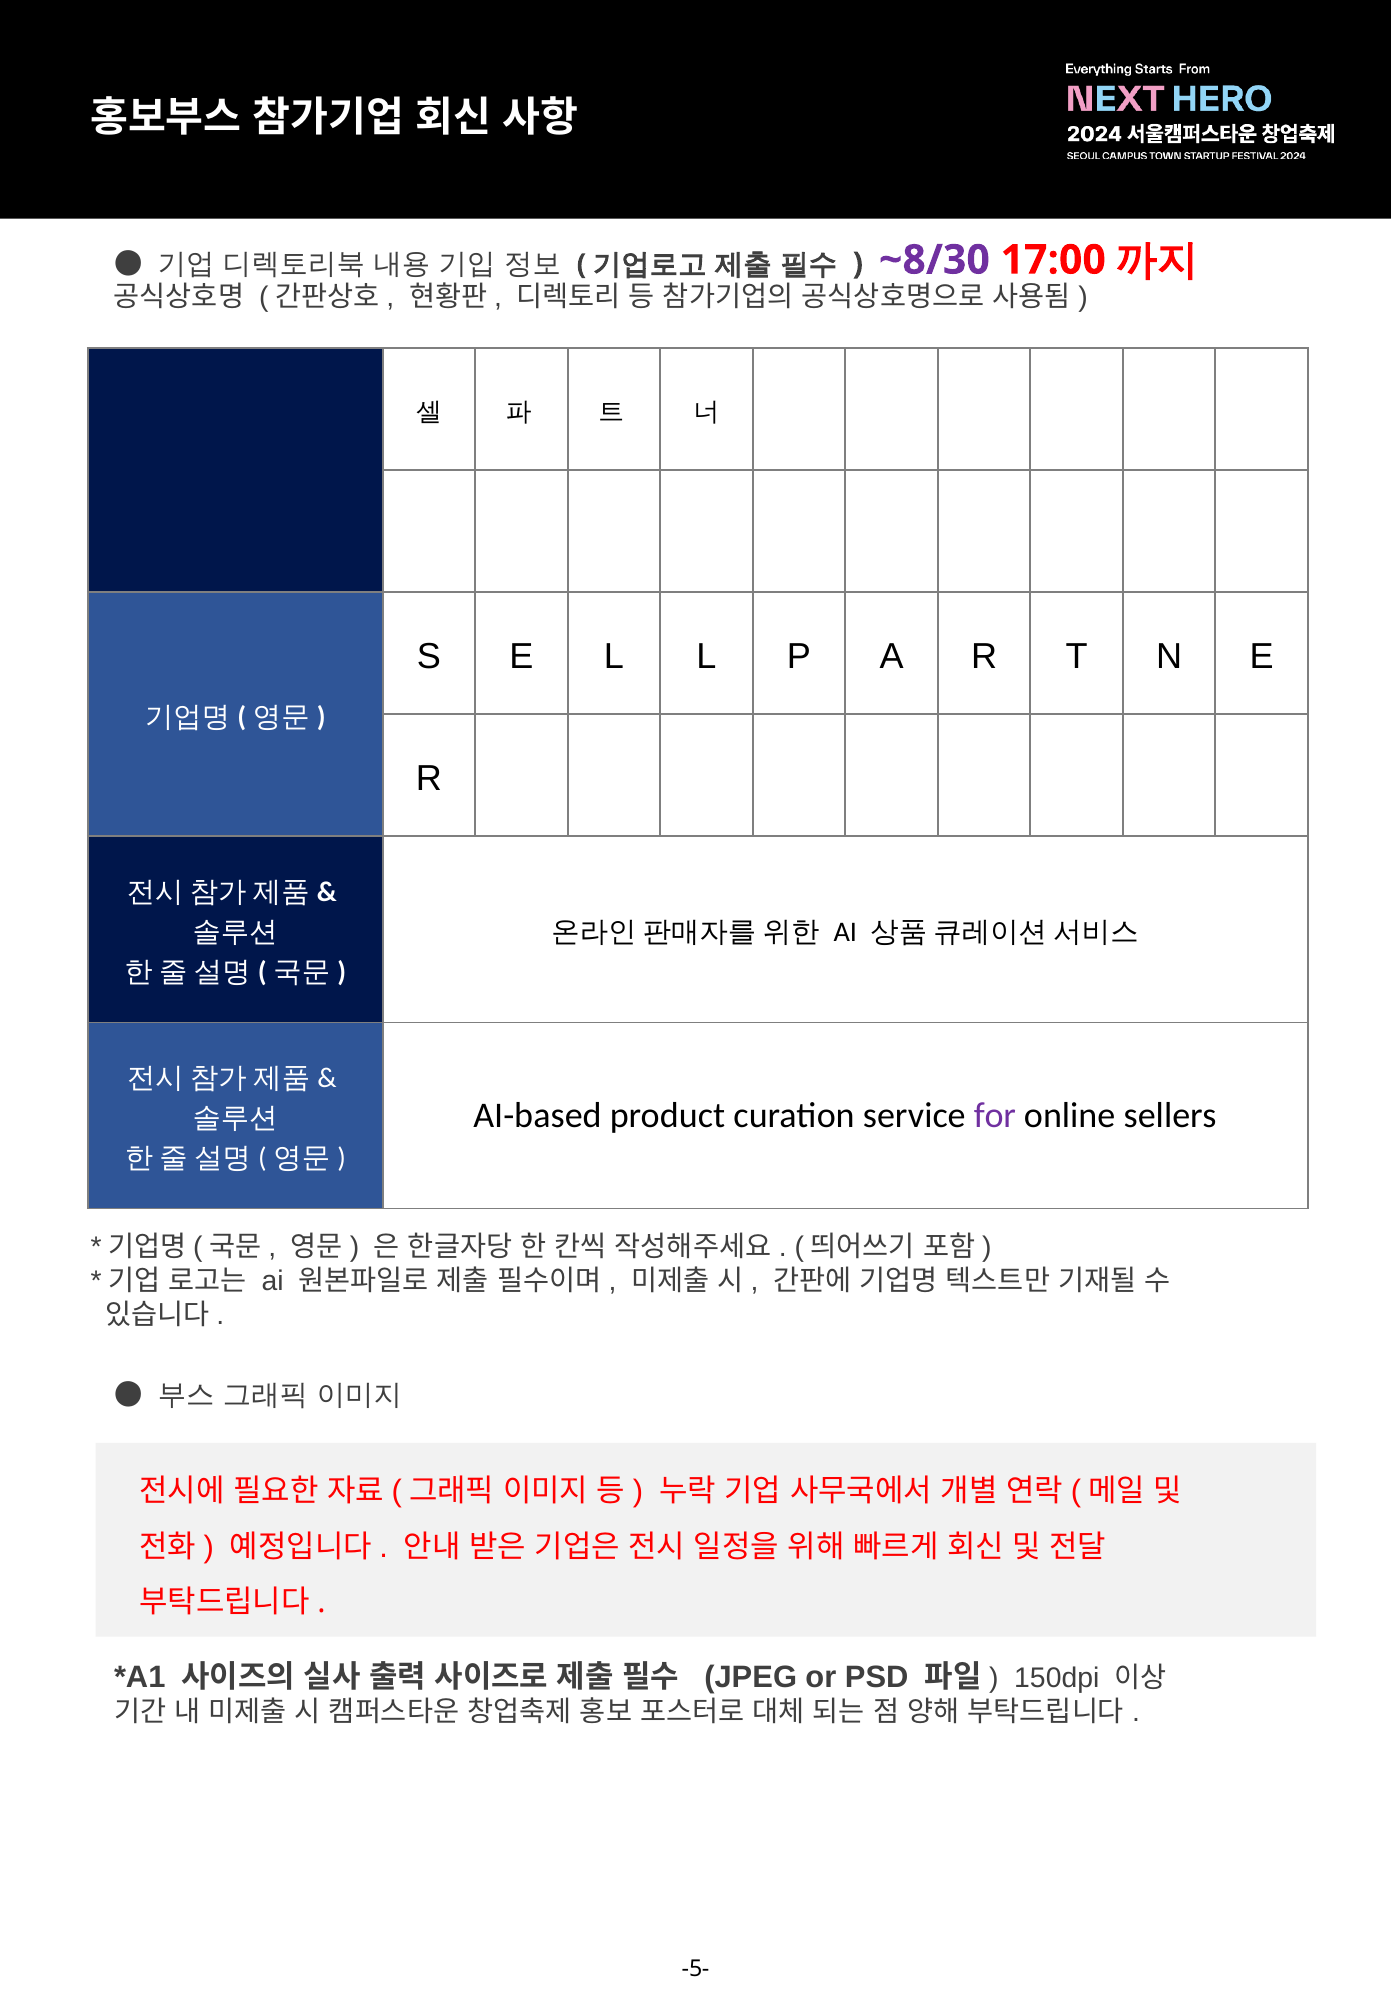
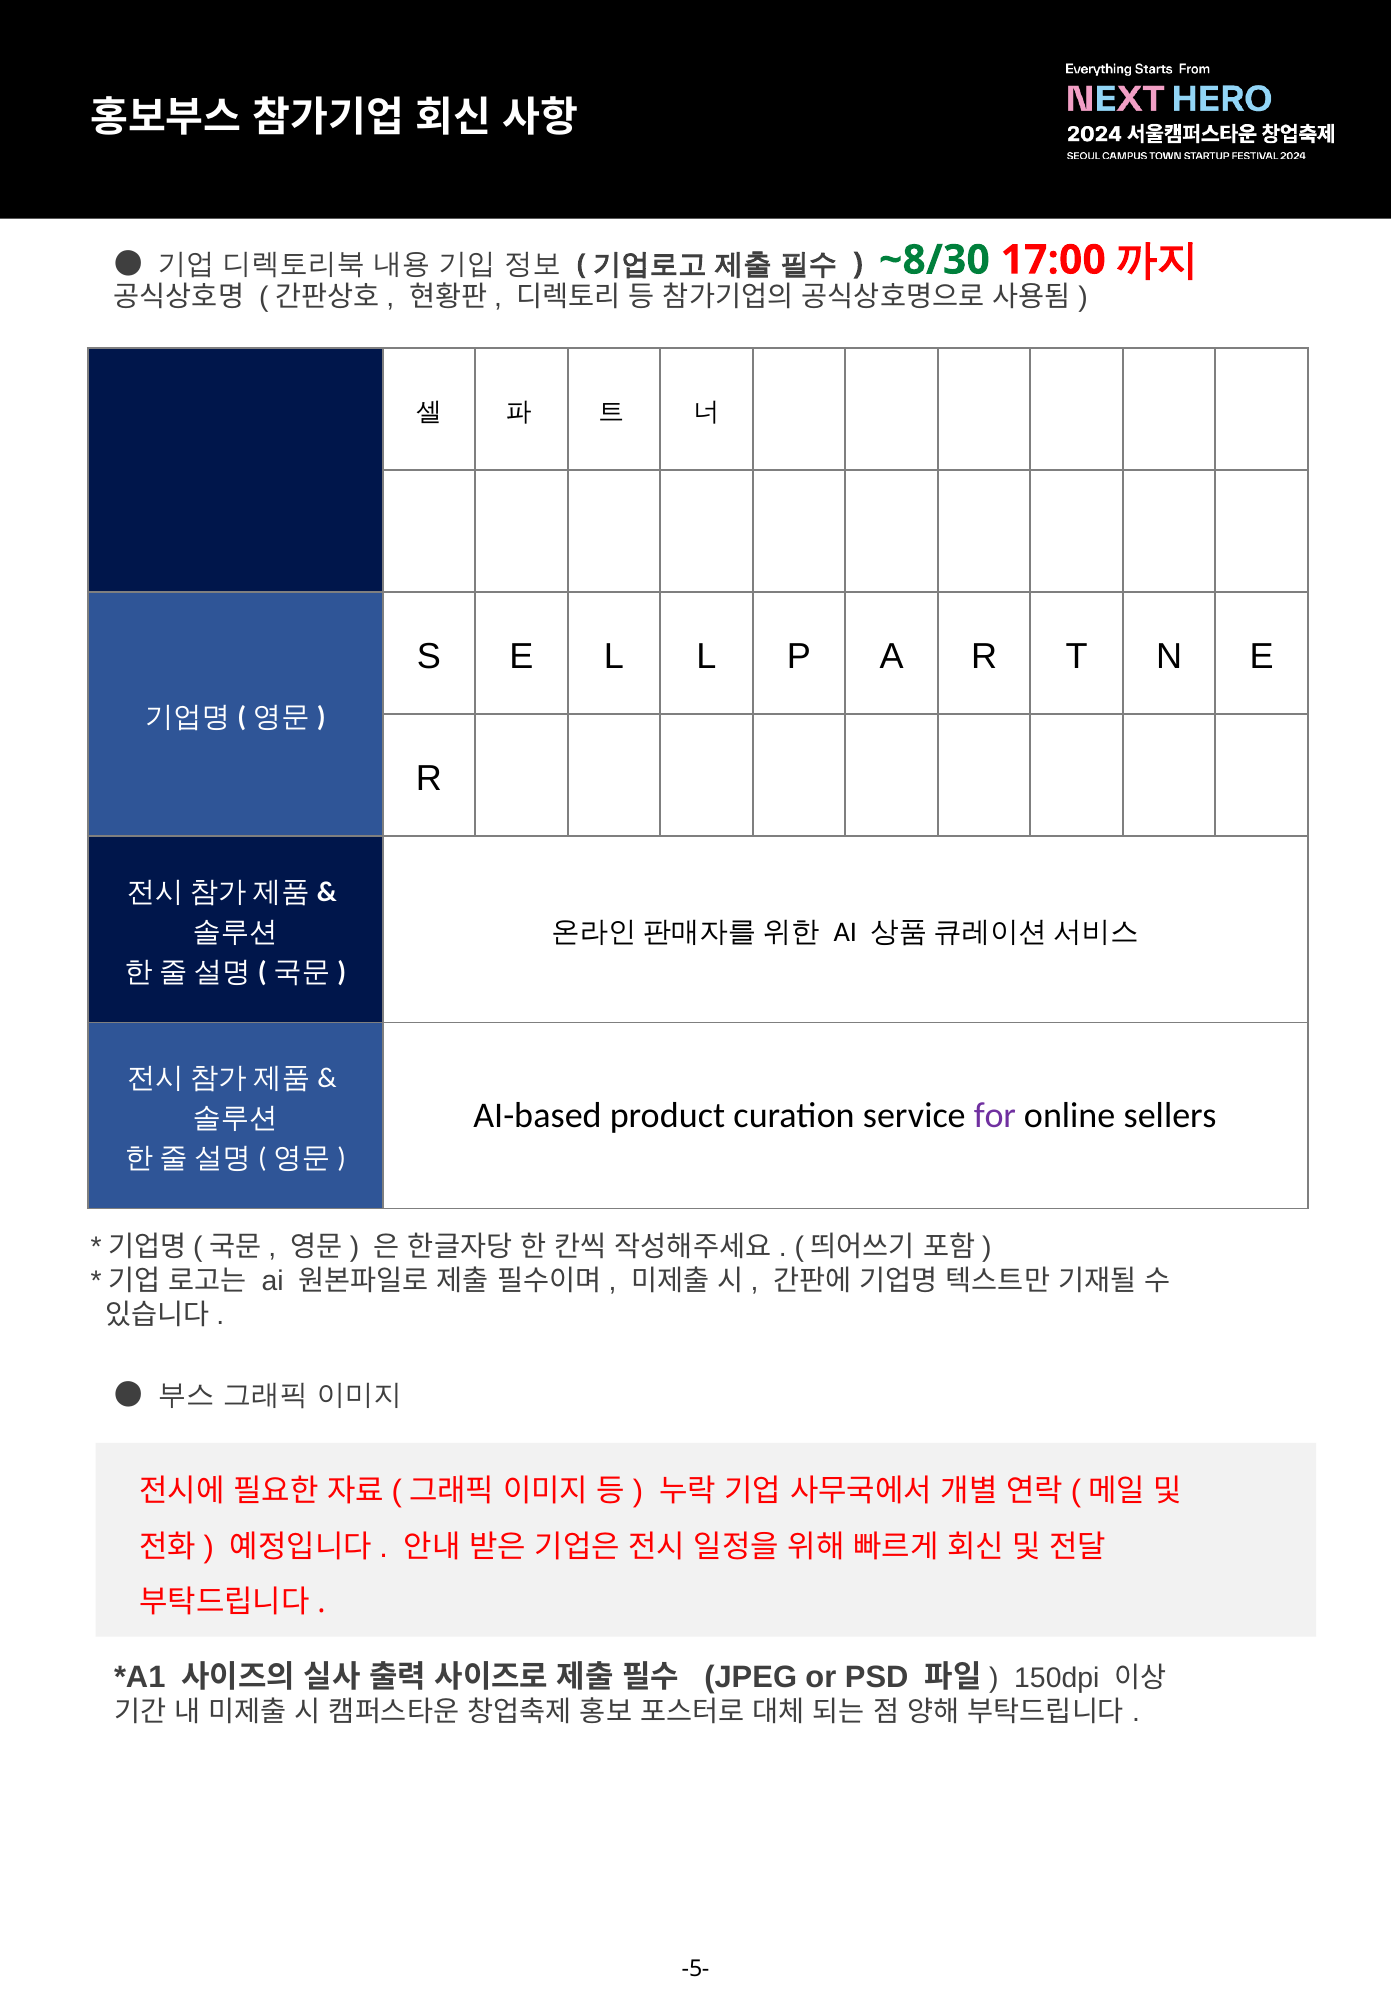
~8/30 colour: purple -> green
